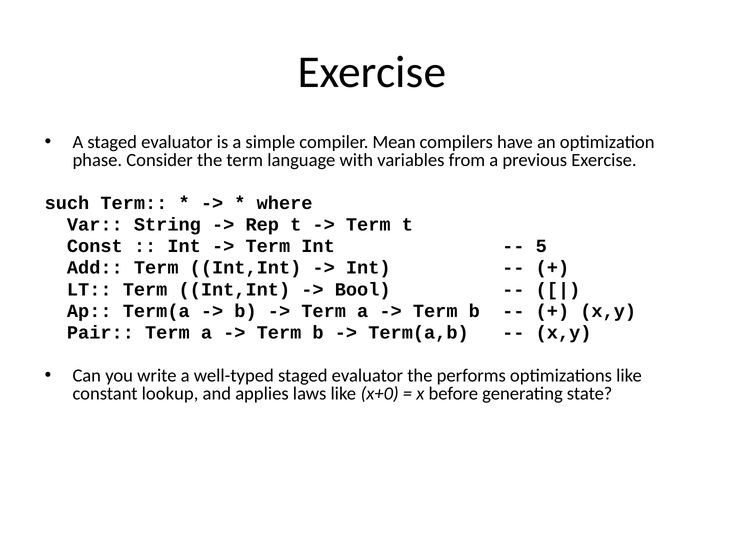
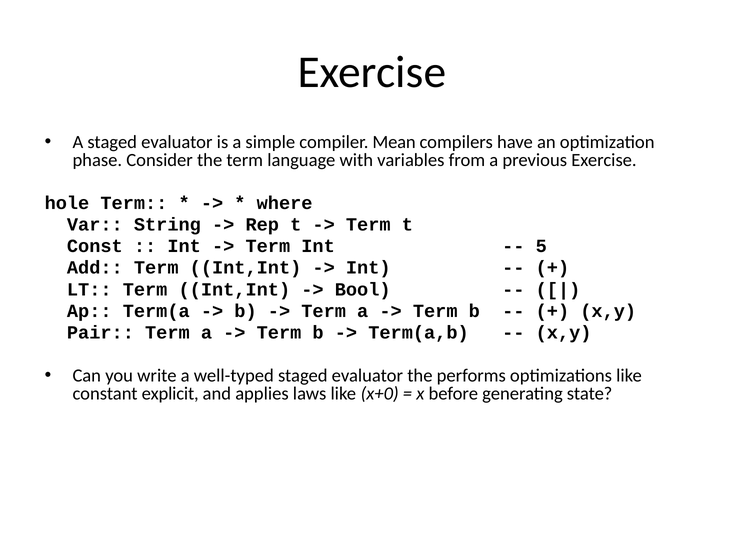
such: such -> hole
lookup: lookup -> explicit
